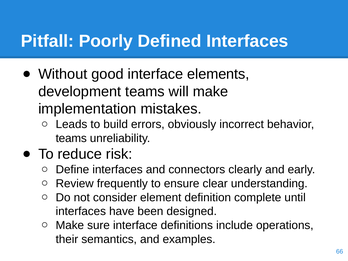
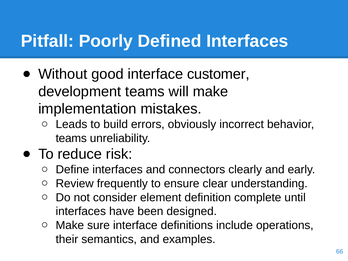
elements: elements -> customer
